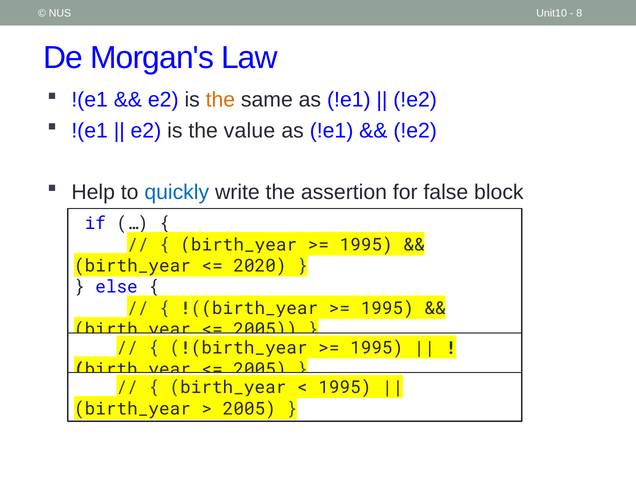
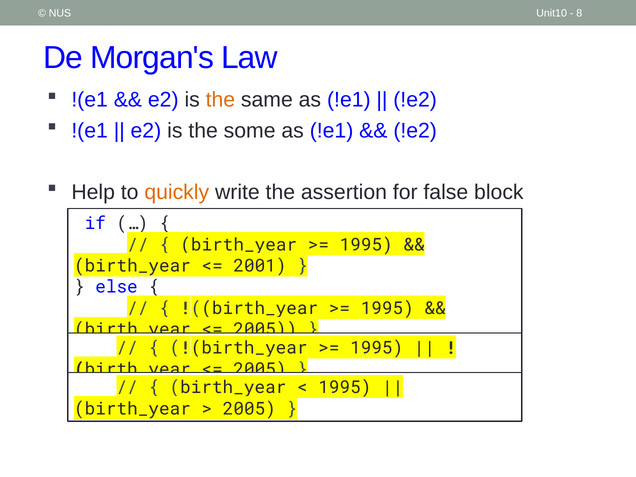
value: value -> some
quickly colour: blue -> orange
2020: 2020 -> 2001
